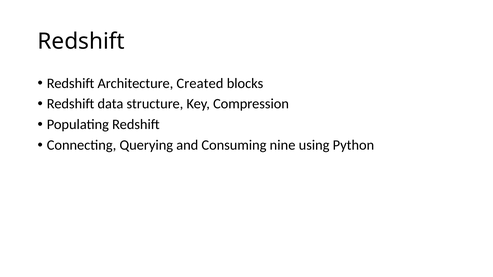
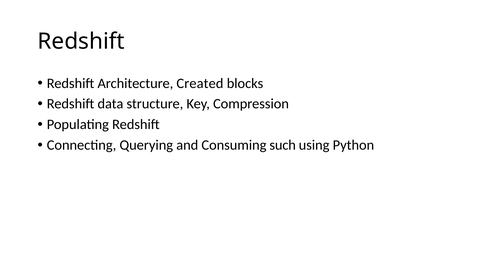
nine: nine -> such
